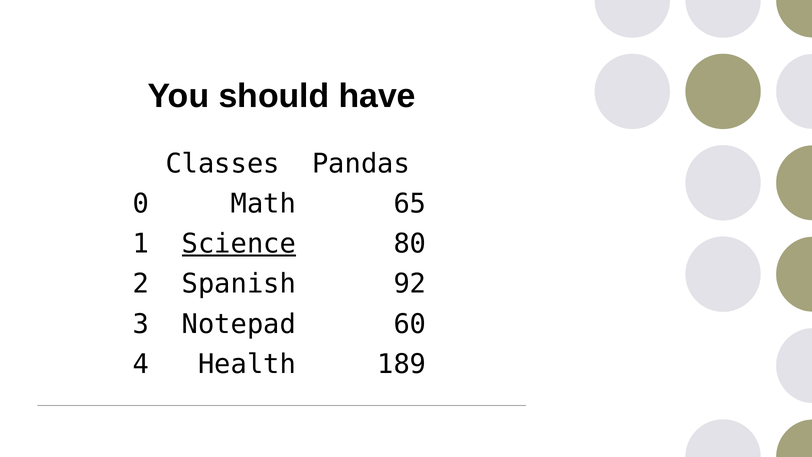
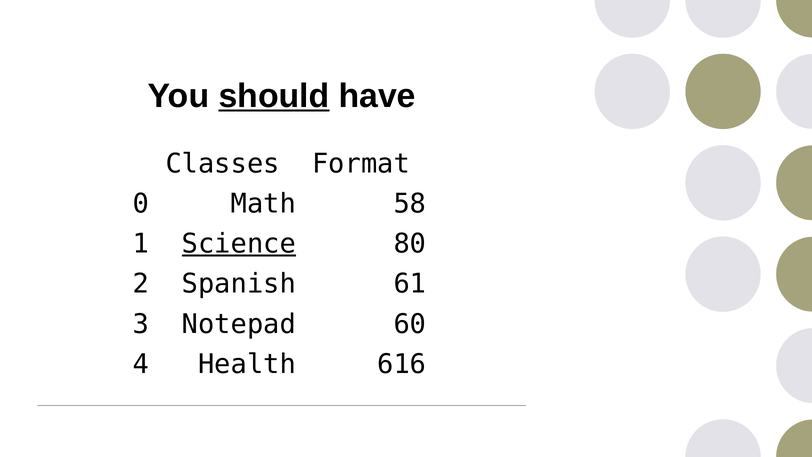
should underline: none -> present
Pandas: Pandas -> Format
65: 65 -> 58
92: 92 -> 61
189: 189 -> 616
